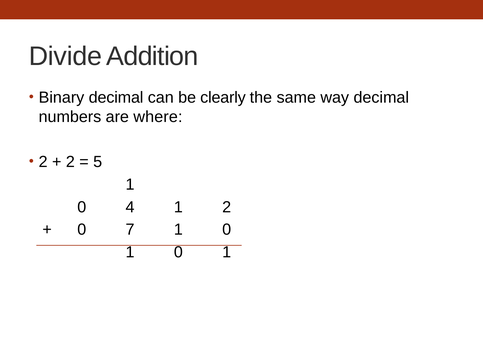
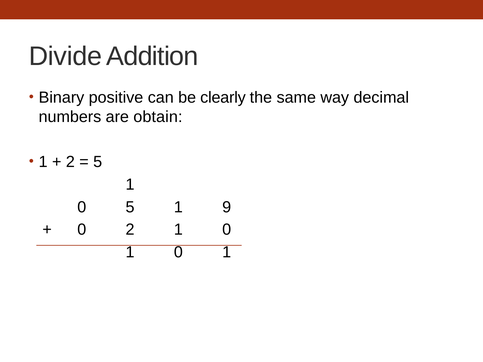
Binary decimal: decimal -> positive
where: where -> obtain
2 at (43, 162): 2 -> 1
0 4: 4 -> 5
1 2: 2 -> 9
0 7: 7 -> 2
